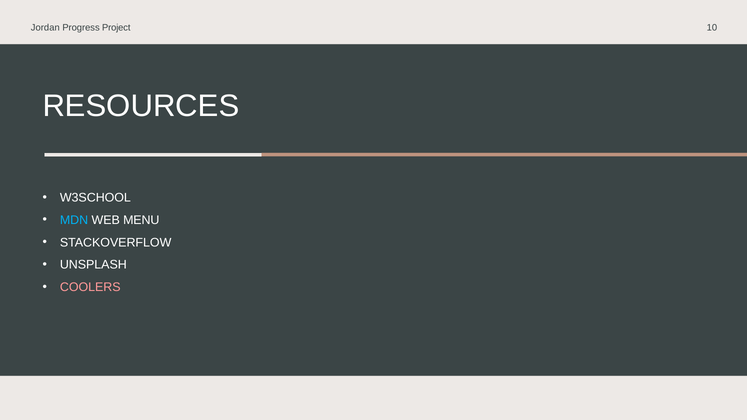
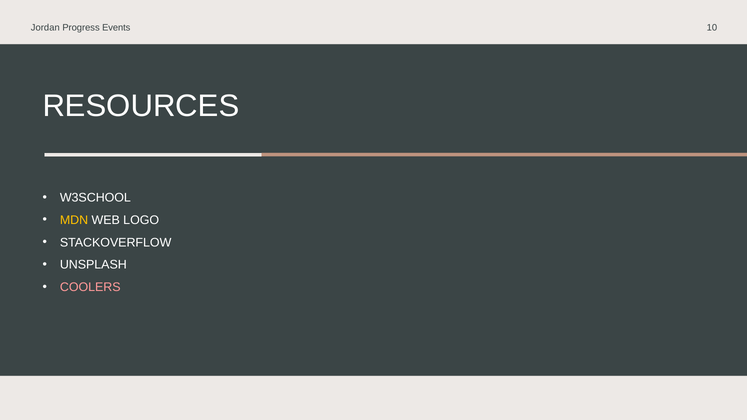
Project: Project -> Events
MDN colour: light blue -> yellow
MENU: MENU -> LOGO
